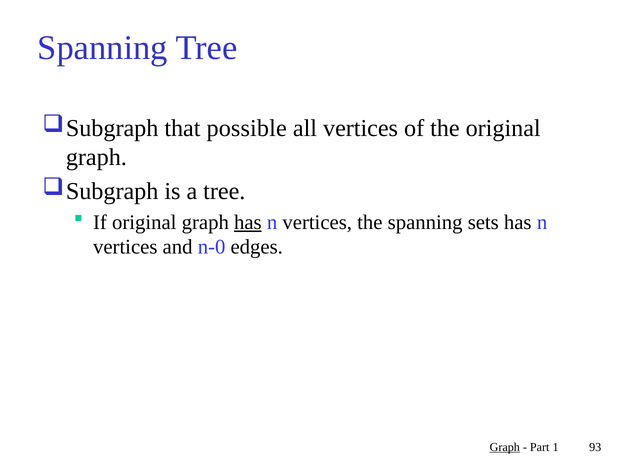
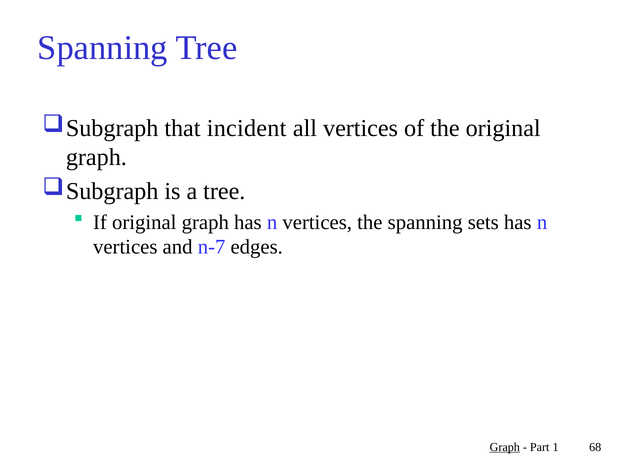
possible: possible -> incident
has at (248, 222) underline: present -> none
n-0: n-0 -> n-7
93: 93 -> 68
